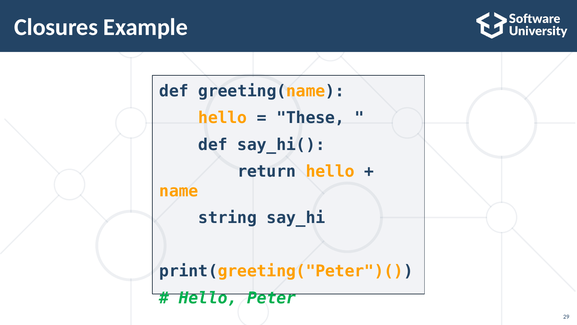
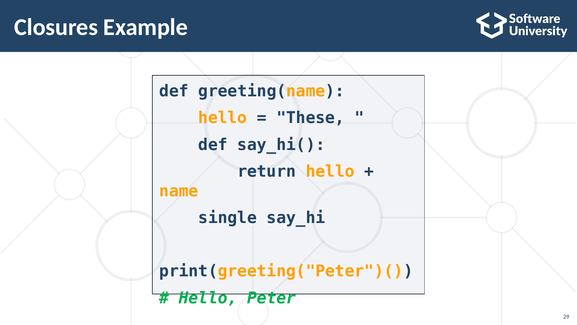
string: string -> single
